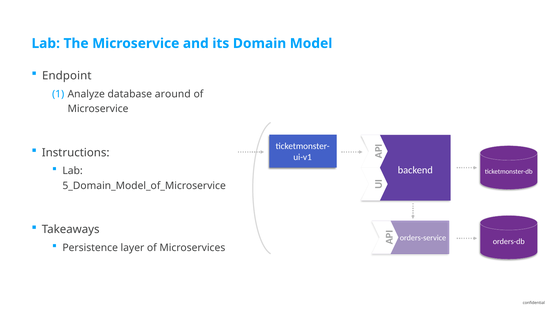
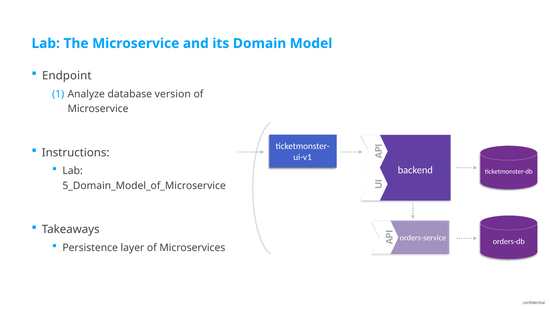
around: around -> version
